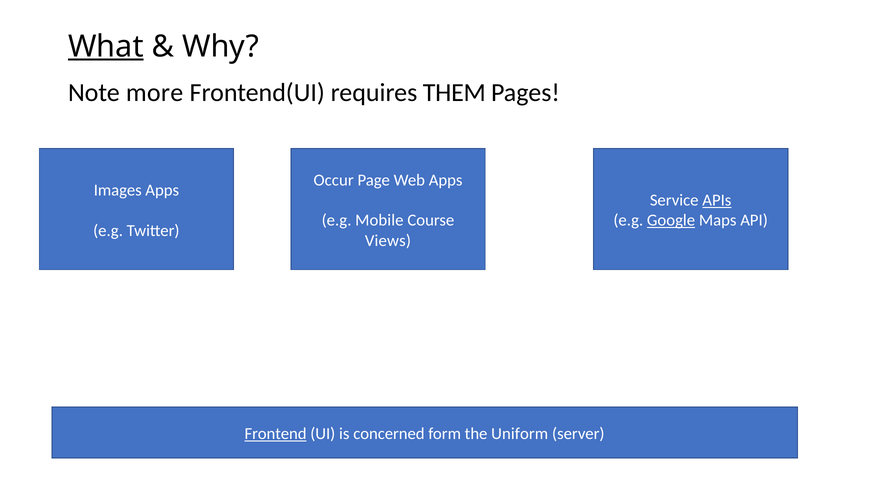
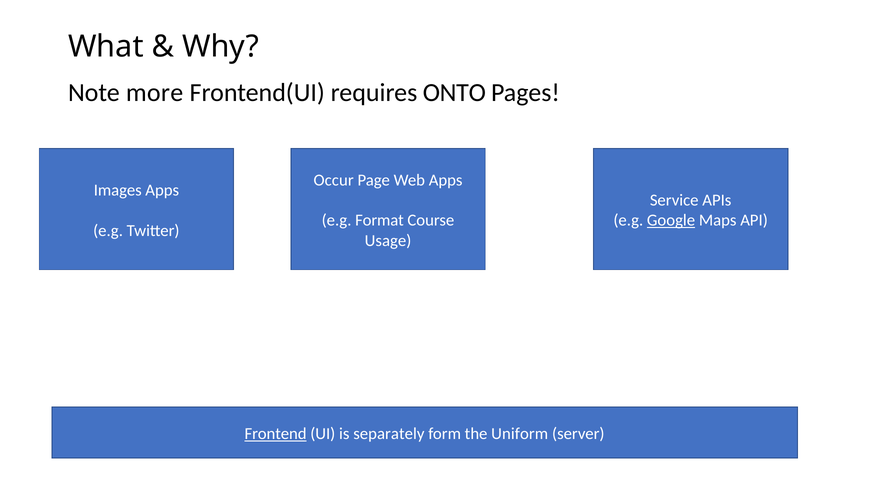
What underline: present -> none
THEM: THEM -> ONTO
APIs underline: present -> none
Mobile: Mobile -> Format
Views: Views -> Usage
concerned: concerned -> separately
